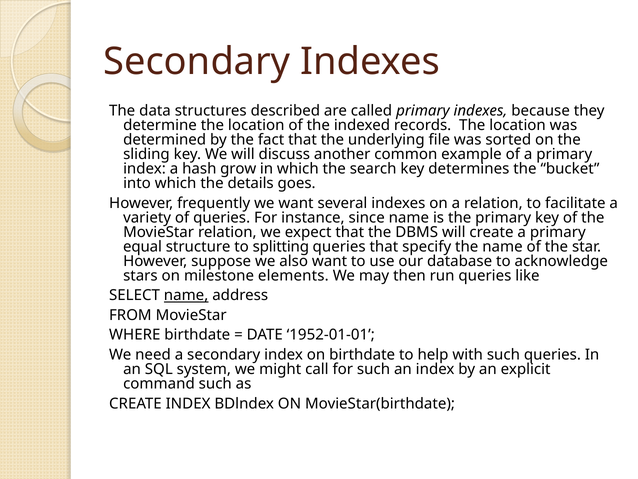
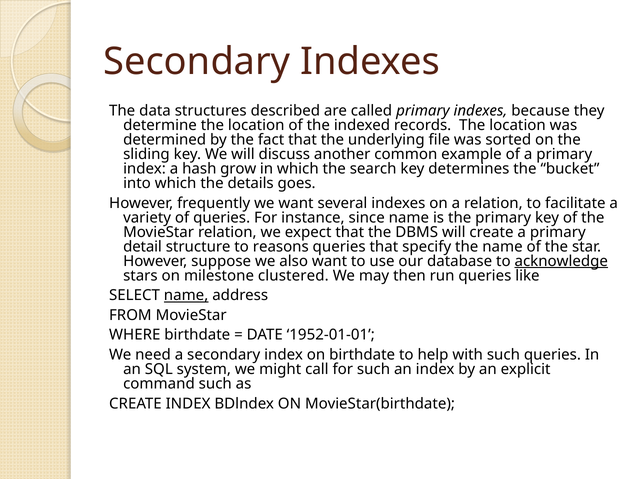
equal: equal -> detail
splitting: splitting -> reasons
acknowledge underline: none -> present
elements: elements -> clustered
